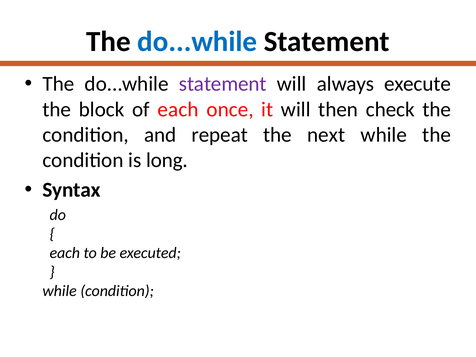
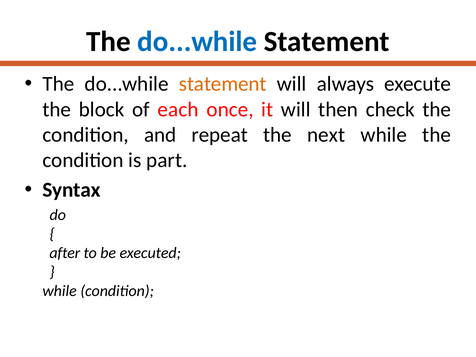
statement at (223, 84) colour: purple -> orange
long: long -> part
each at (65, 253): each -> after
